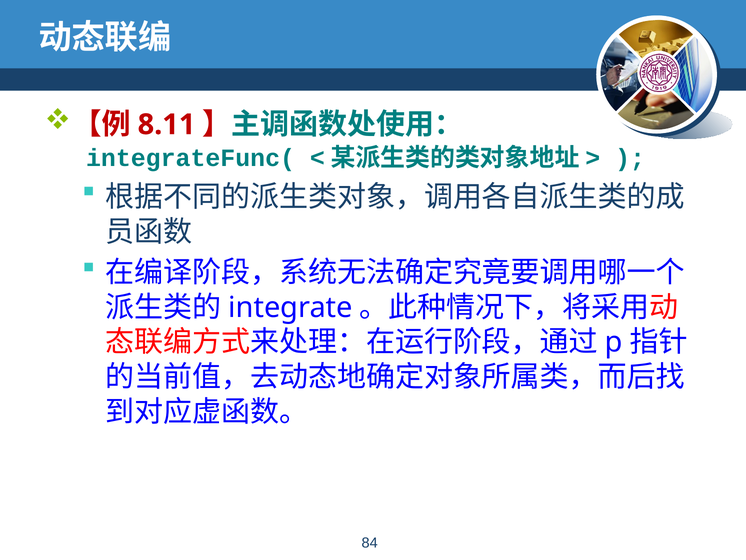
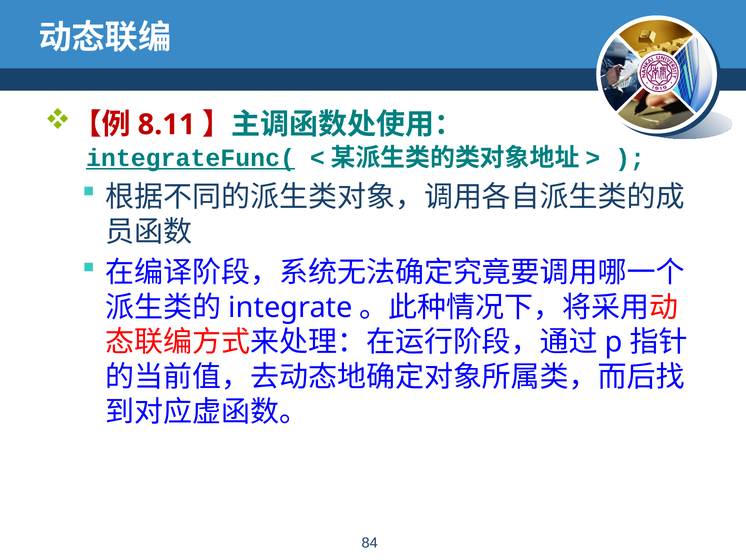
integrateFunc( underline: none -> present
